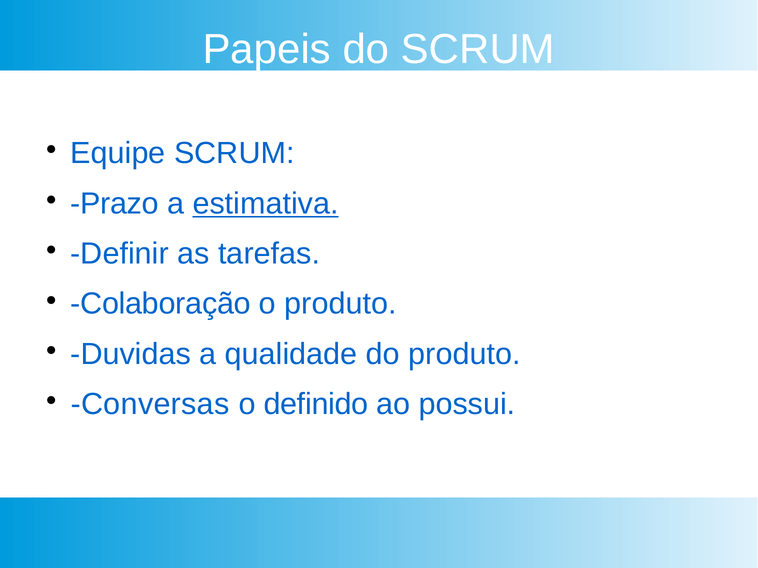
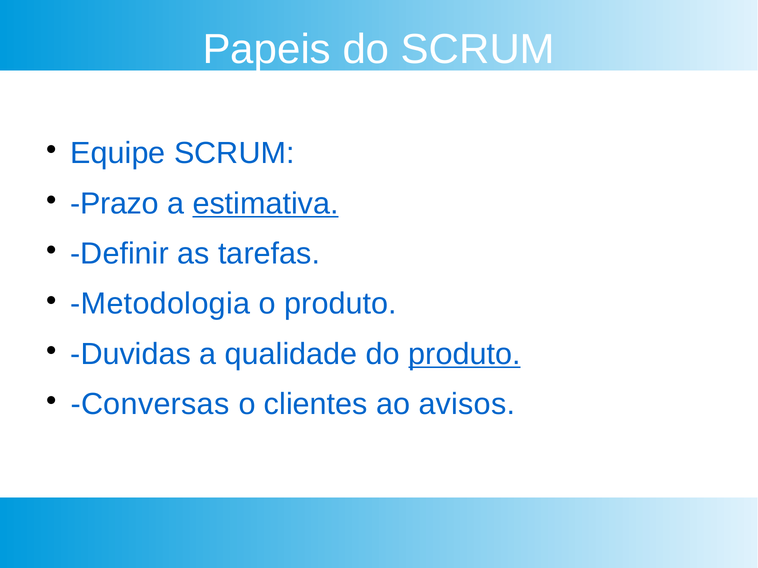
Colaboração: Colaboração -> Metodologia
produto at (464, 354) underline: none -> present
definido: definido -> clientes
possui: possui -> avisos
